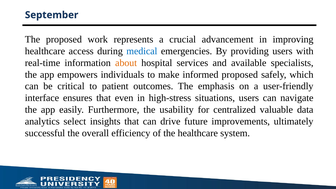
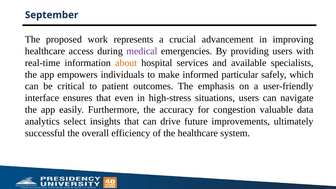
medical colour: blue -> purple
informed proposed: proposed -> particular
usability: usability -> accuracy
centralized: centralized -> congestion
